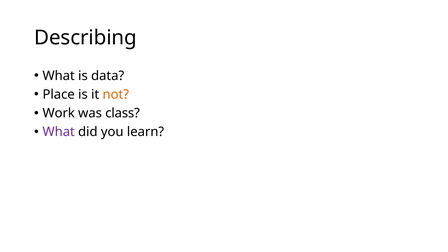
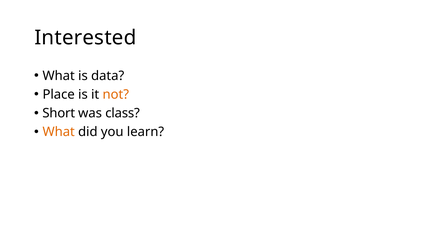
Describing: Describing -> Interested
Work: Work -> Short
What at (59, 132) colour: purple -> orange
